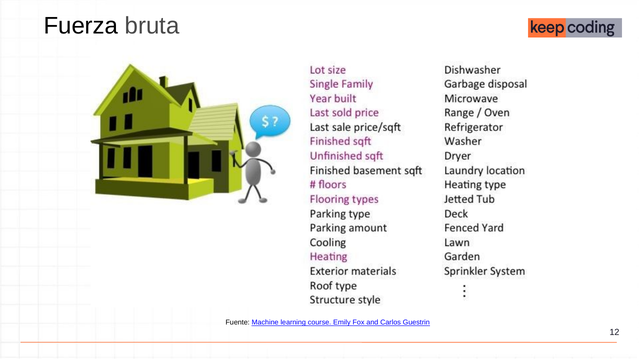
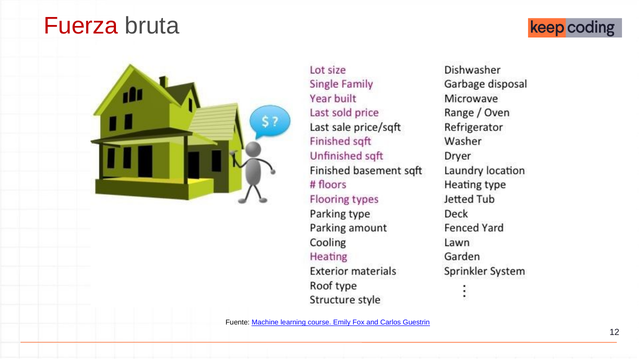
Fuerza colour: black -> red
